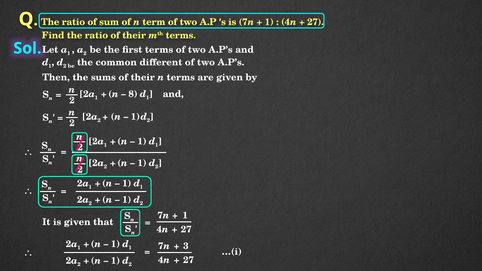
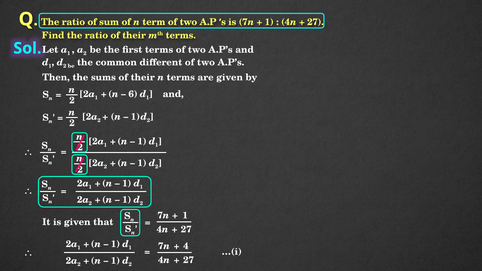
8: 8 -> 6
3: 3 -> 4
